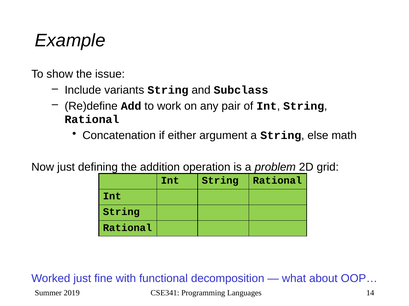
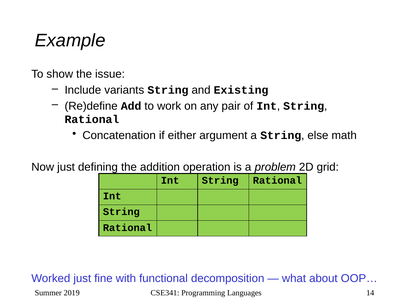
Subclass: Subclass -> Existing
